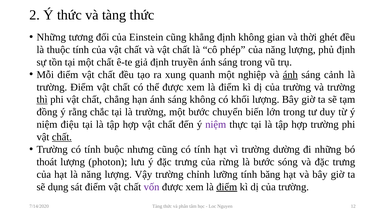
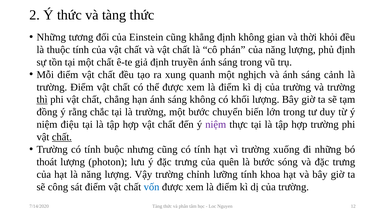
ghét: ghét -> khỏi
phép: phép -> phán
nghiệp: nghiệp -> nghịch
ánh at (290, 75) underline: present -> none
dường: dường -> xuống
rừng: rừng -> quên
băng: băng -> khoa
dụng: dụng -> công
vốn colour: purple -> blue
điểm at (227, 187) underline: present -> none
